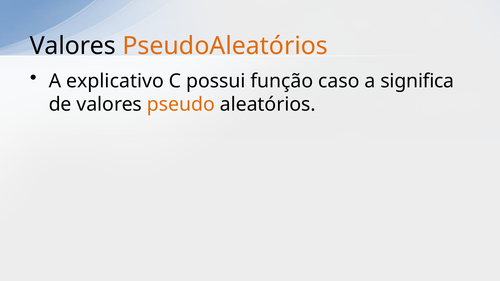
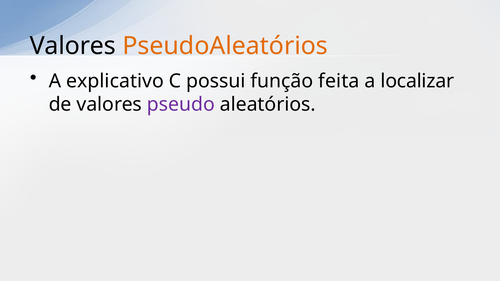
caso: caso -> feita
significa: significa -> localizar
pseudo colour: orange -> purple
